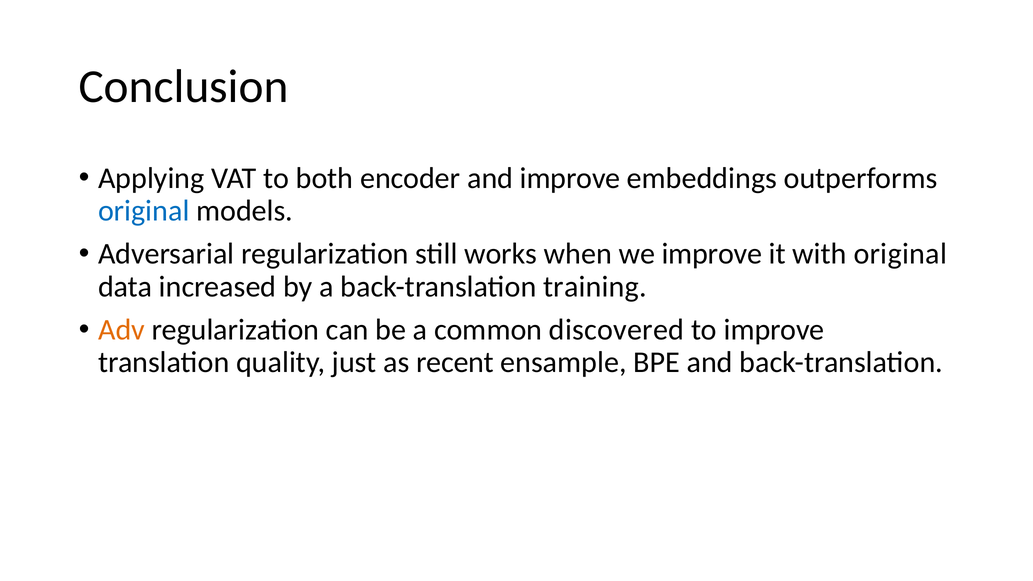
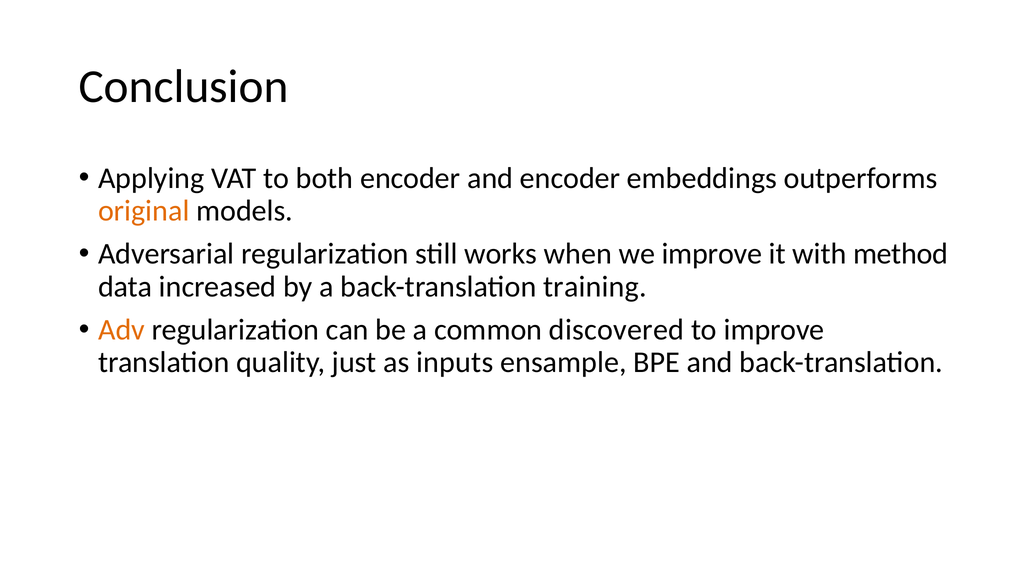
and improve: improve -> encoder
original at (144, 211) colour: blue -> orange
with original: original -> method
recent: recent -> inputs
